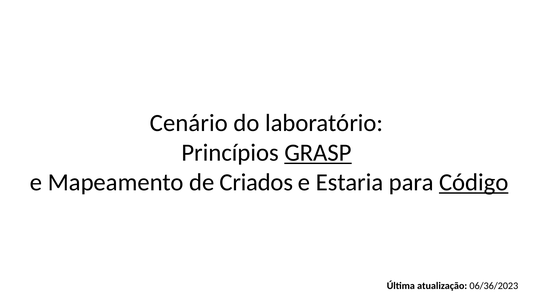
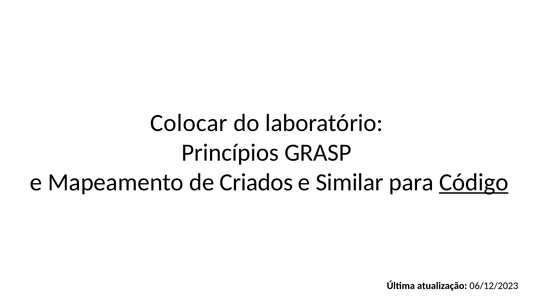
Cenário: Cenário -> Colocar
GRASP underline: present -> none
Estaria: Estaria -> Similar
06/36/2023: 06/36/2023 -> 06/12/2023
